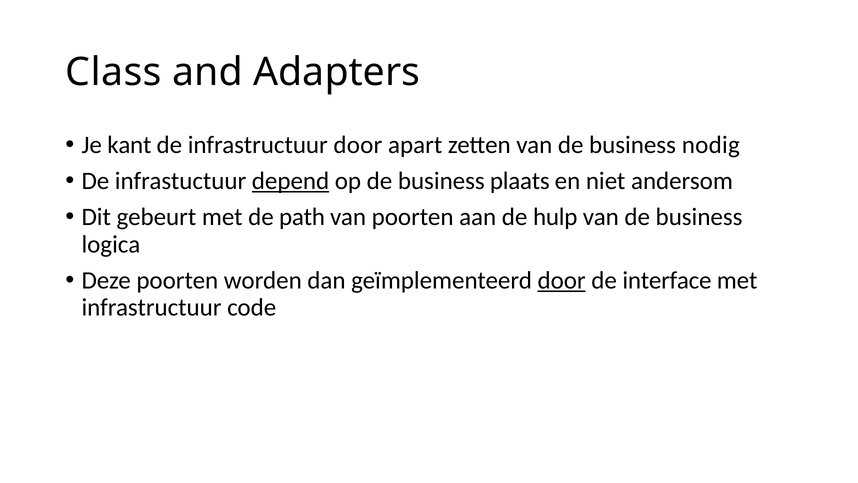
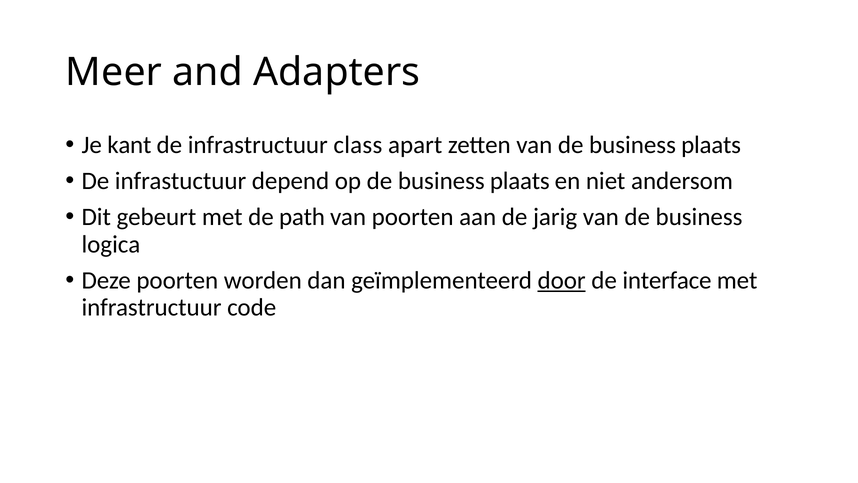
Class: Class -> Meer
infrastructuur door: door -> class
van de business nodig: nodig -> plaats
depend underline: present -> none
hulp: hulp -> jarig
